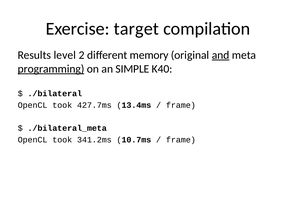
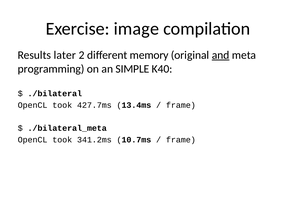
target: target -> image
level: level -> later
programming underline: present -> none
